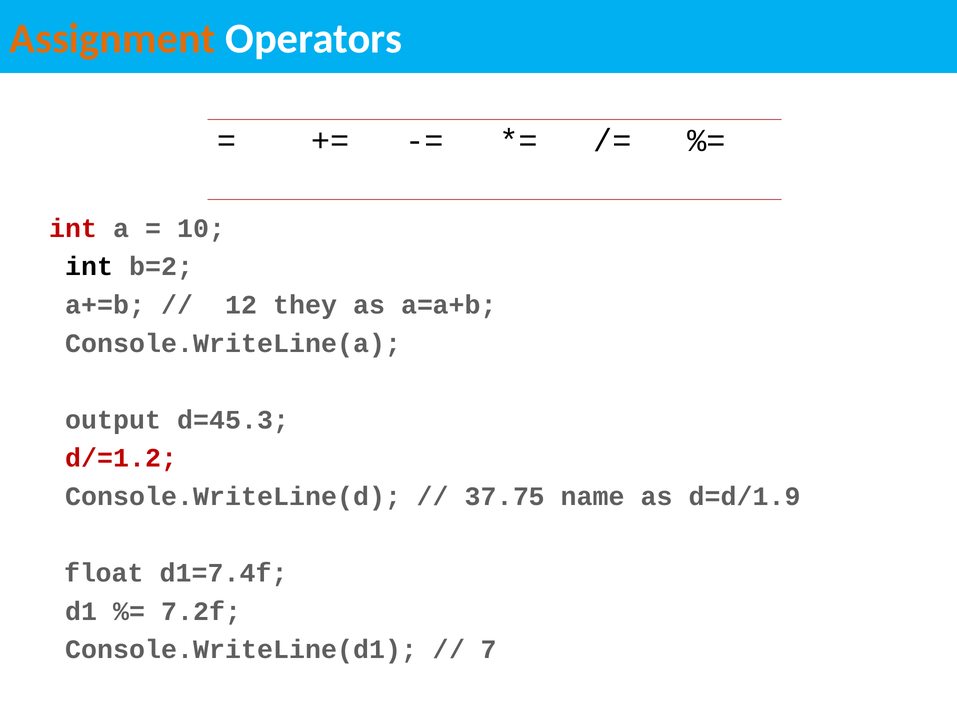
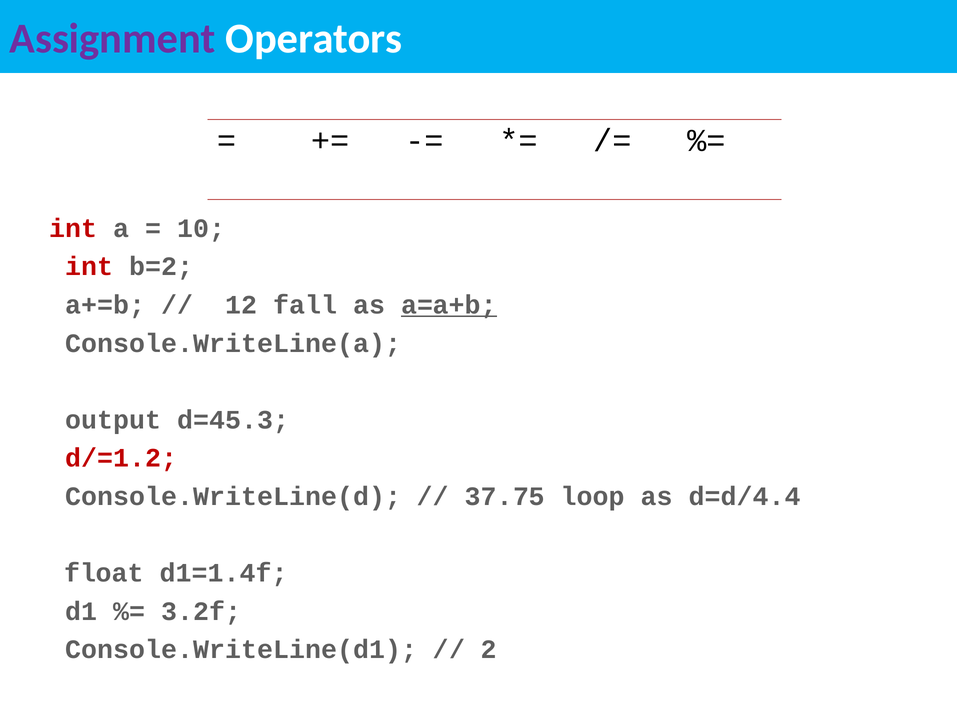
Assignment colour: orange -> purple
int at (89, 267) colour: black -> red
they: they -> fall
a=a+b underline: none -> present
name: name -> loop
d=d/1.9: d=d/1.9 -> d=d/4.4
d1=7.4f: d1=7.4f -> d1=1.4f
7.2f: 7.2f -> 3.2f
7: 7 -> 2
